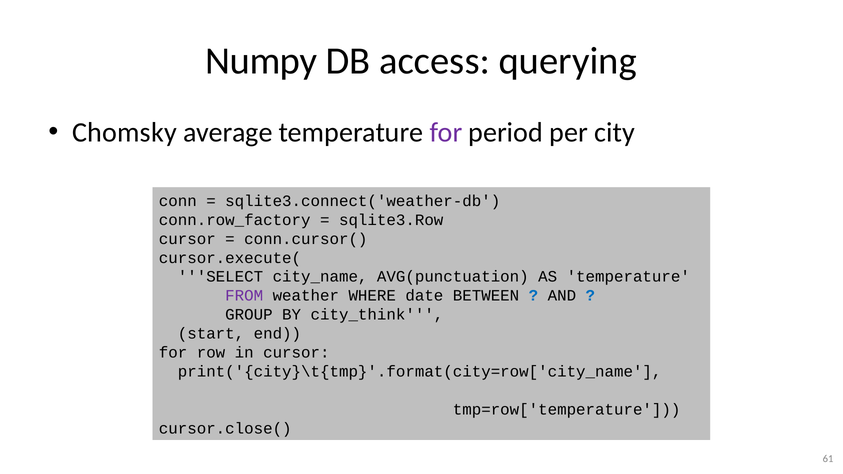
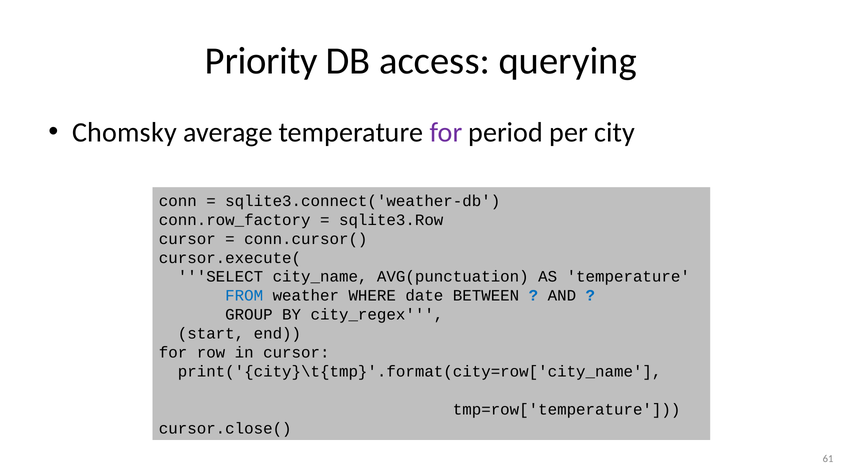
Numpy: Numpy -> Priority
FROM colour: purple -> blue
city_think: city_think -> city_regex
